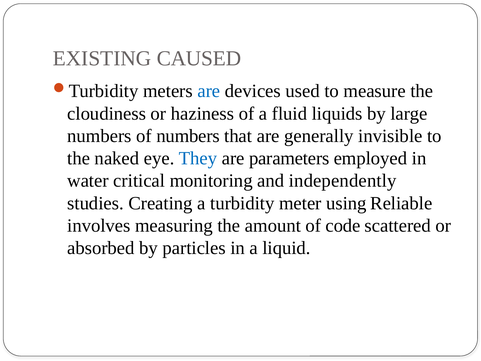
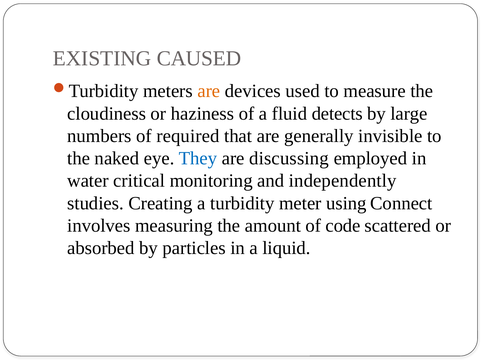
are at (209, 91) colour: blue -> orange
liquids: liquids -> detects
of numbers: numbers -> required
parameters: parameters -> discussing
Reliable: Reliable -> Connect
